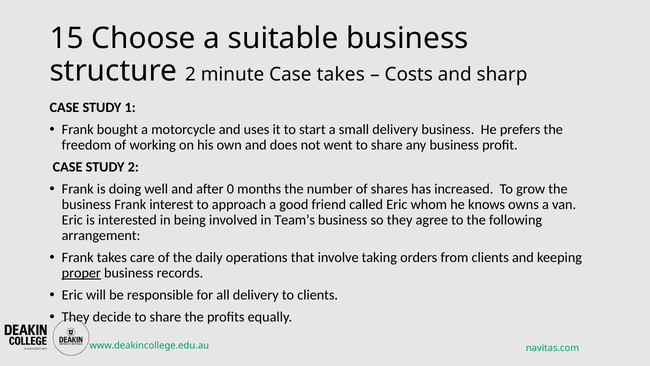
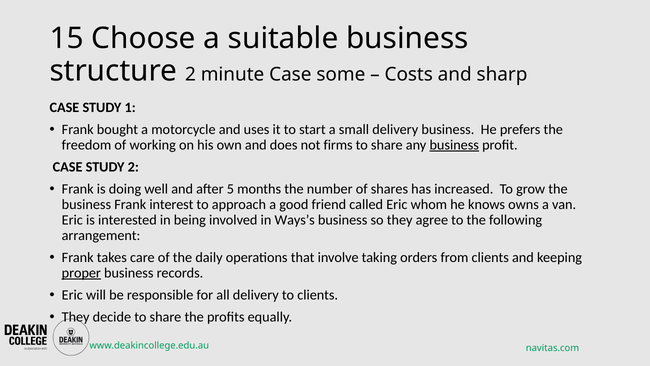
Case takes: takes -> some
went: went -> firms
business at (454, 145) underline: none -> present
0: 0 -> 5
Team’s: Team’s -> Ways’s
